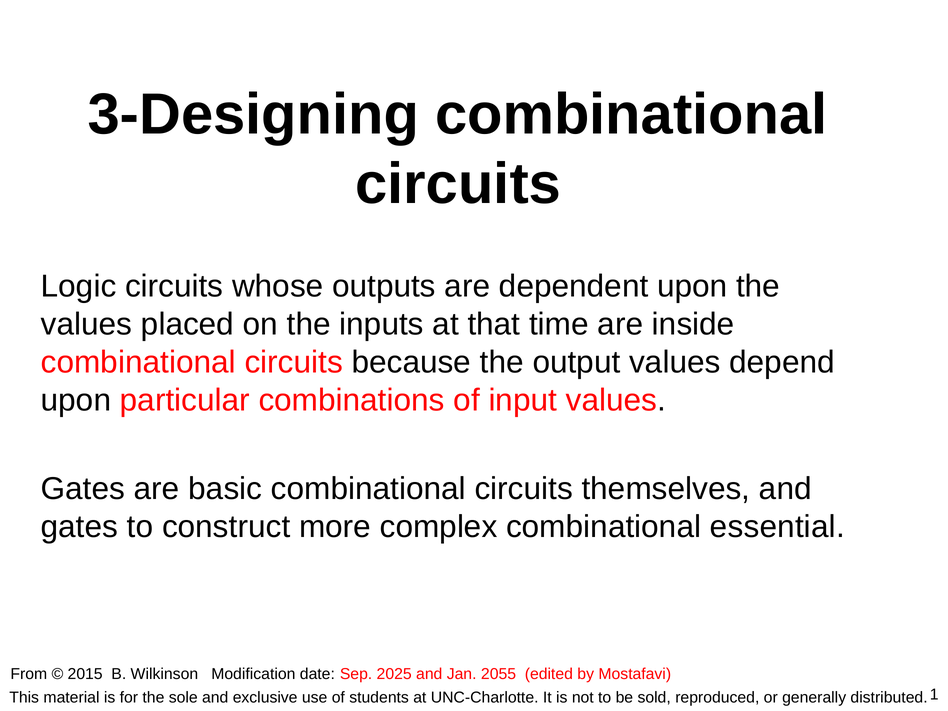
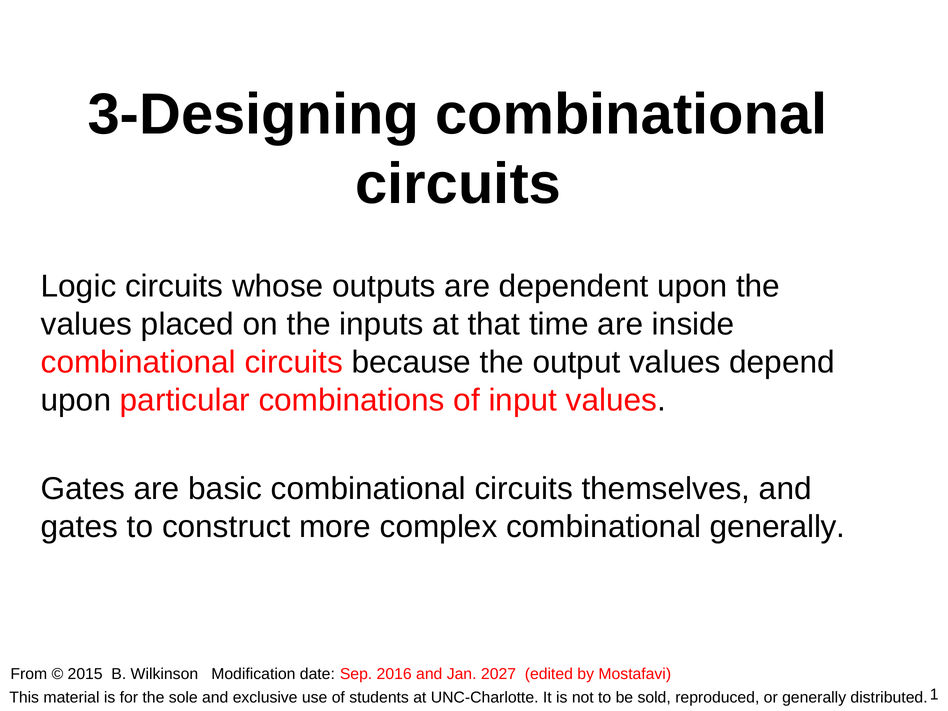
combinational essential: essential -> generally
2025: 2025 -> 2016
2055: 2055 -> 2027
